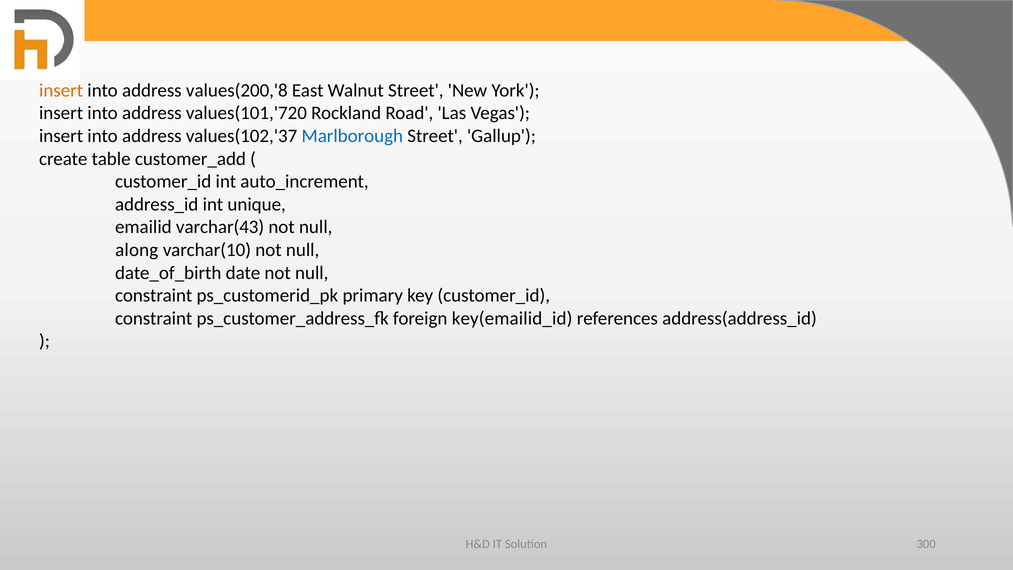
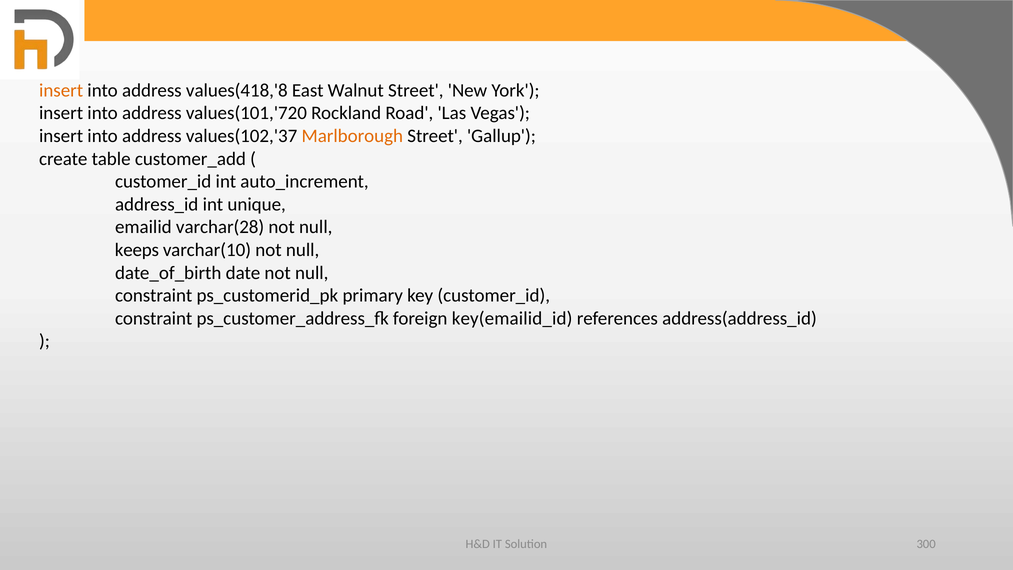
values(200,'8: values(200,'8 -> values(418,'8
Marlborough colour: blue -> orange
varchar(43: varchar(43 -> varchar(28
along: along -> keeps
